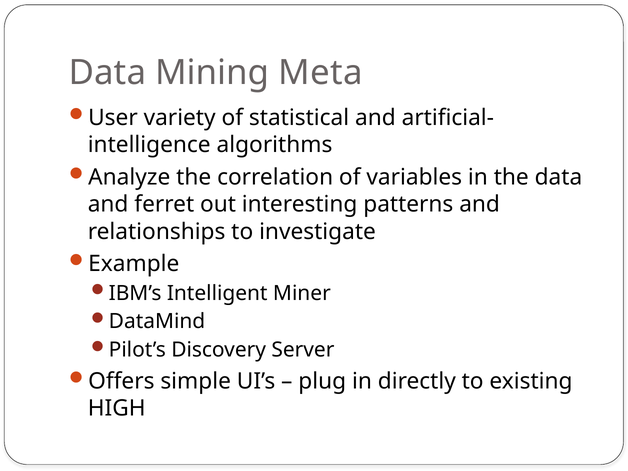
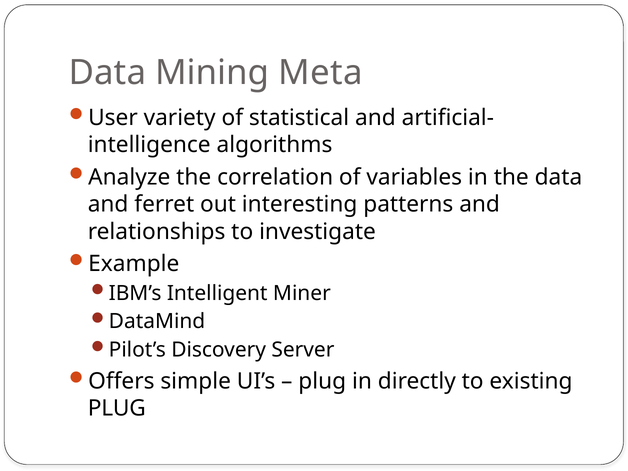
HIGH at (117, 408): HIGH -> PLUG
